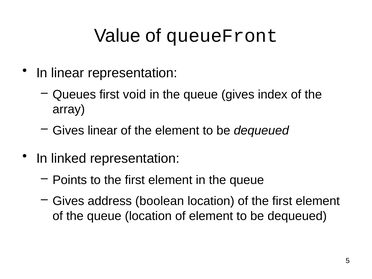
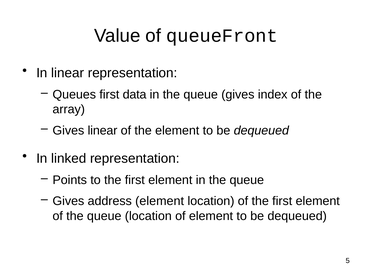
void: void -> data
address boolean: boolean -> element
